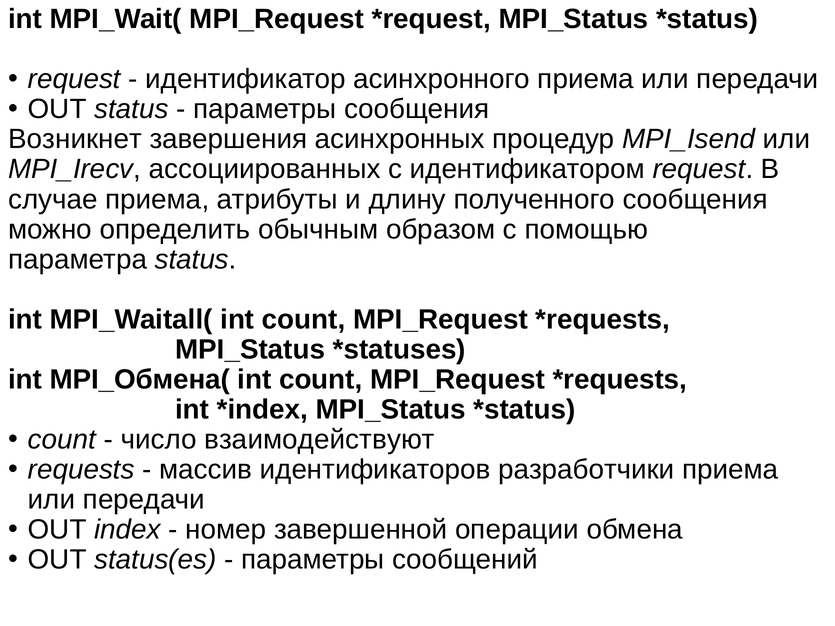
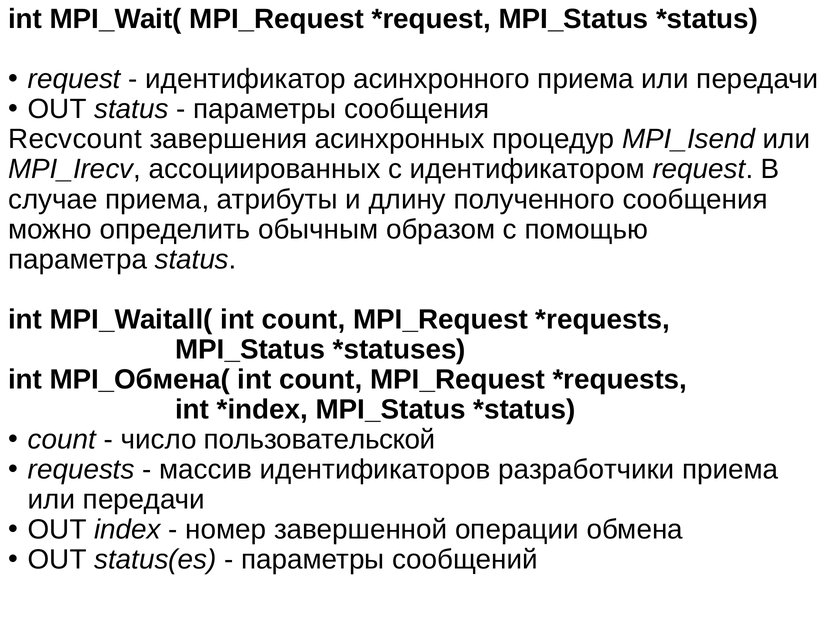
Возникнет: Возникнет -> Recvcount
взаимодействуют: взаимодействуют -> пользовательской
